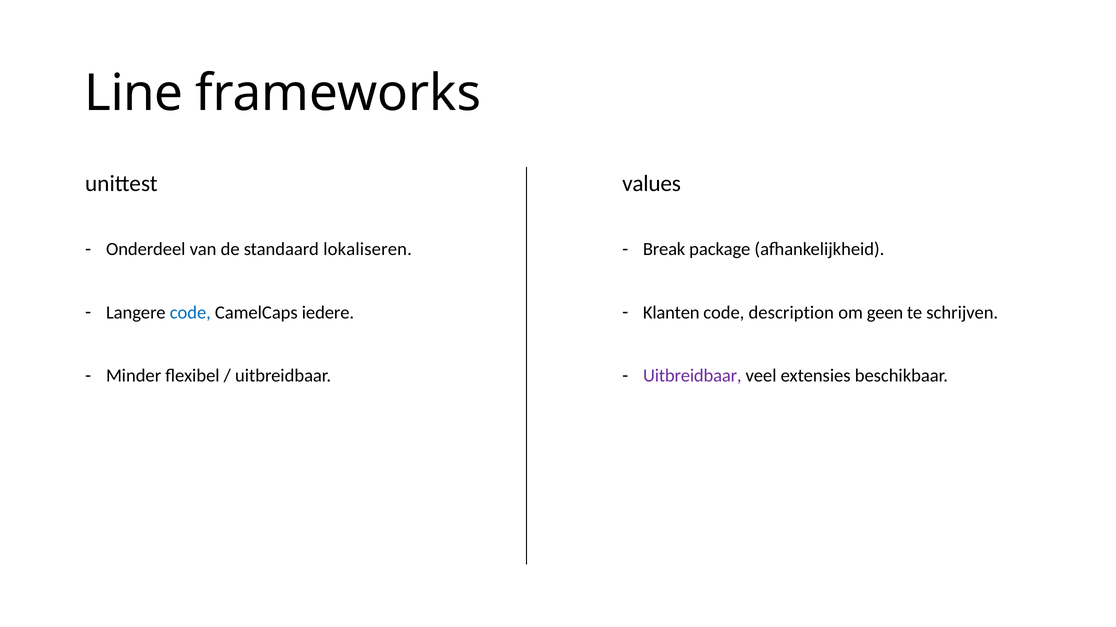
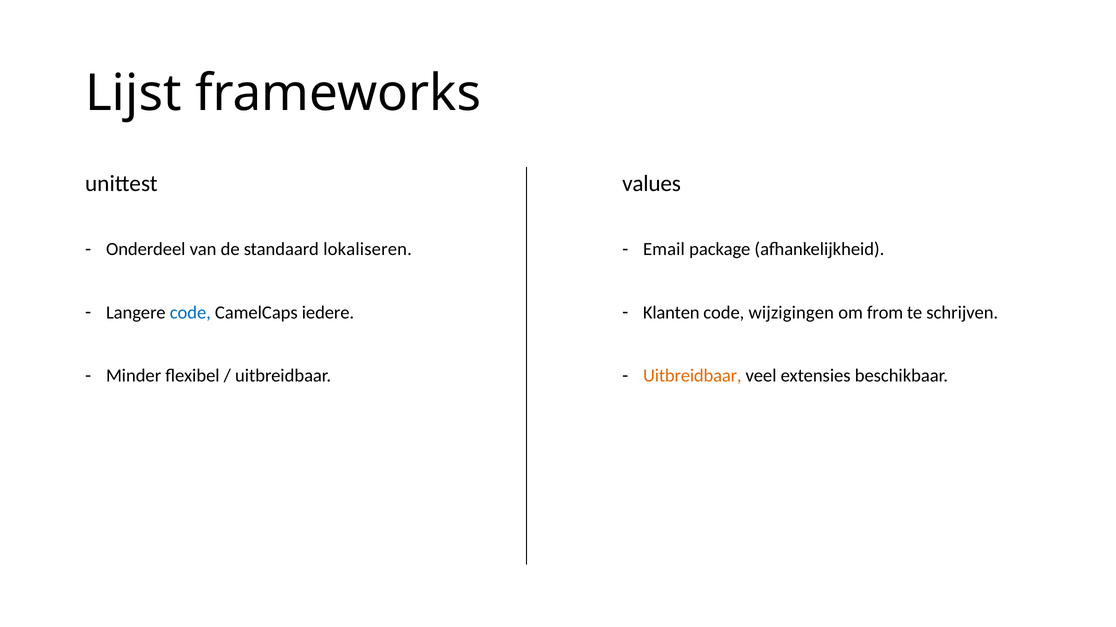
Line: Line -> Lijst
Break: Break -> Email
description: description -> wijzigingen
geen: geen -> from
Uitbreidbaar at (692, 376) colour: purple -> orange
